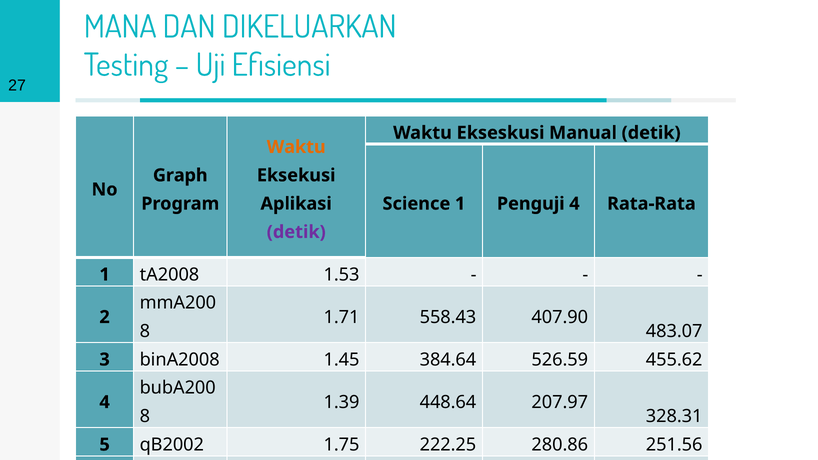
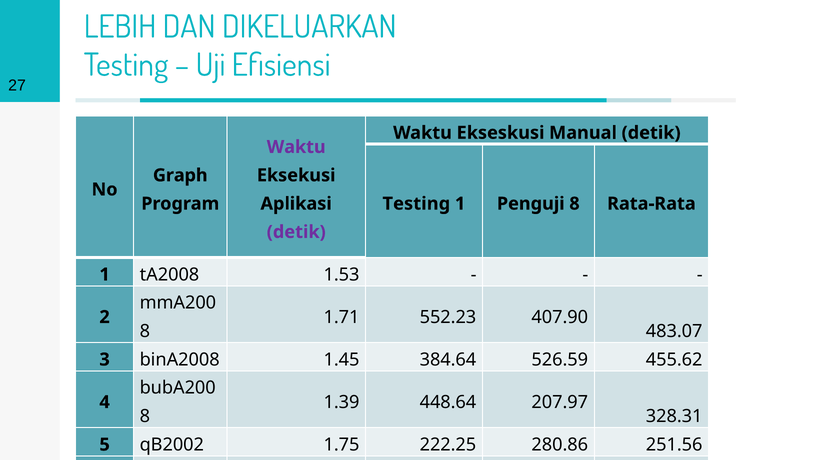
MANA: MANA -> LEBIH
Waktu at (296, 147) colour: orange -> purple
Science at (416, 204): Science -> Testing
Penguji 4: 4 -> 8
558.43: 558.43 -> 552.23
